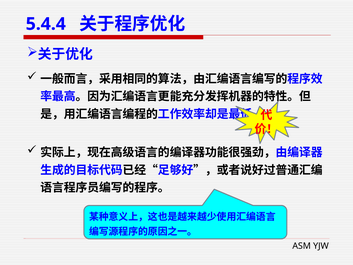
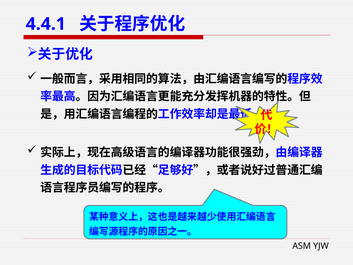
5.4.4: 5.4.4 -> 4.4.1
